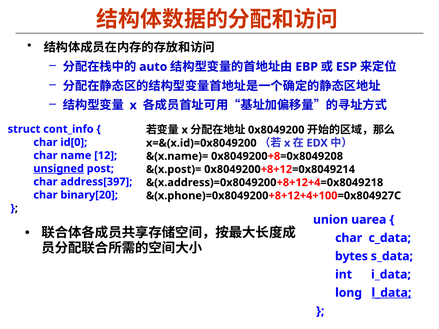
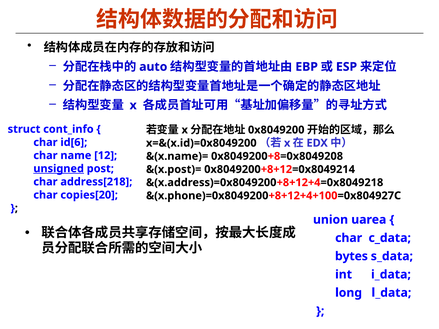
id[0: id[0 -> id[6
address[397: address[397 -> address[218
binary[20: binary[20 -> copies[20
l_data underline: present -> none
